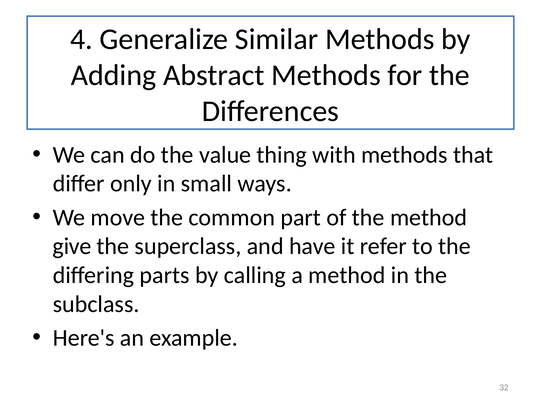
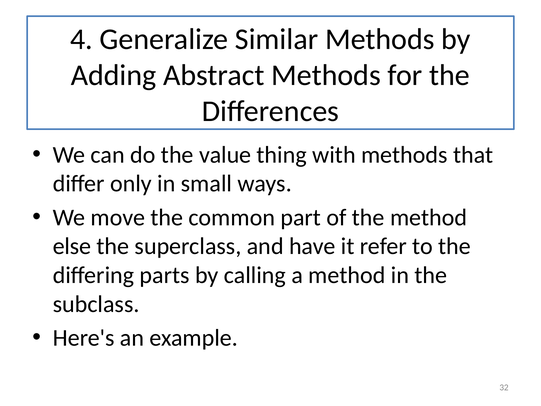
give: give -> else
